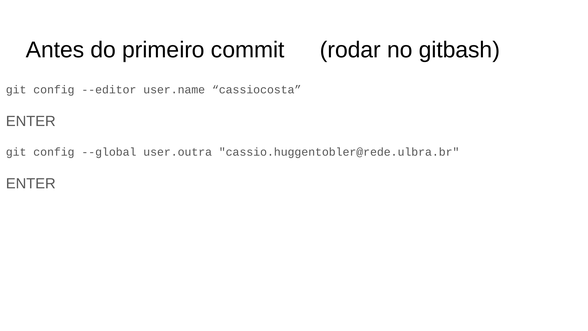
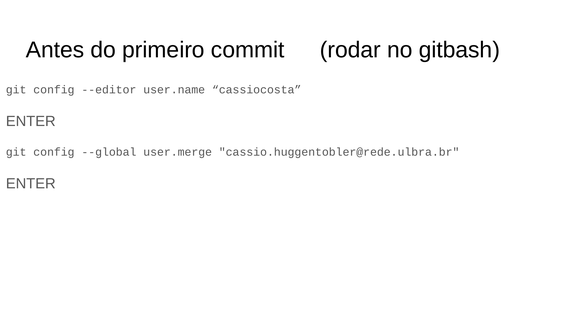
user.outra: user.outra -> user.merge
